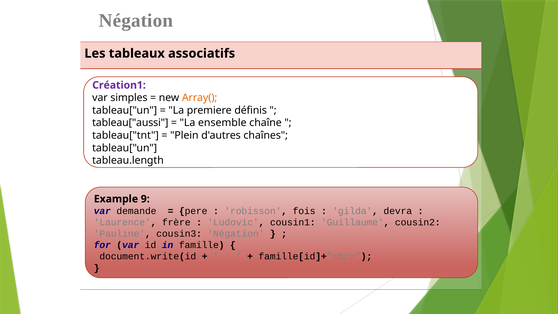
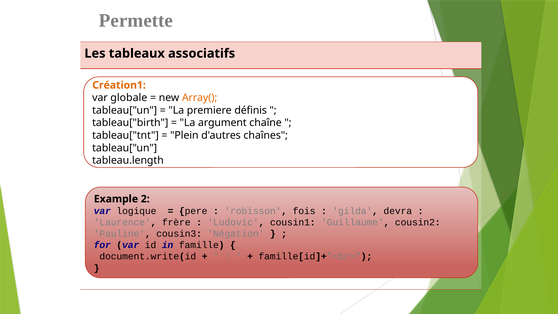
Négation at (136, 20): Négation -> Permette
Création1 colour: purple -> orange
simples: simples -> globale
tableau["aussi: tableau["aussi -> tableau["birth
ensemble: ensemble -> argument
9: 9 -> 2
demande: demande -> logique
